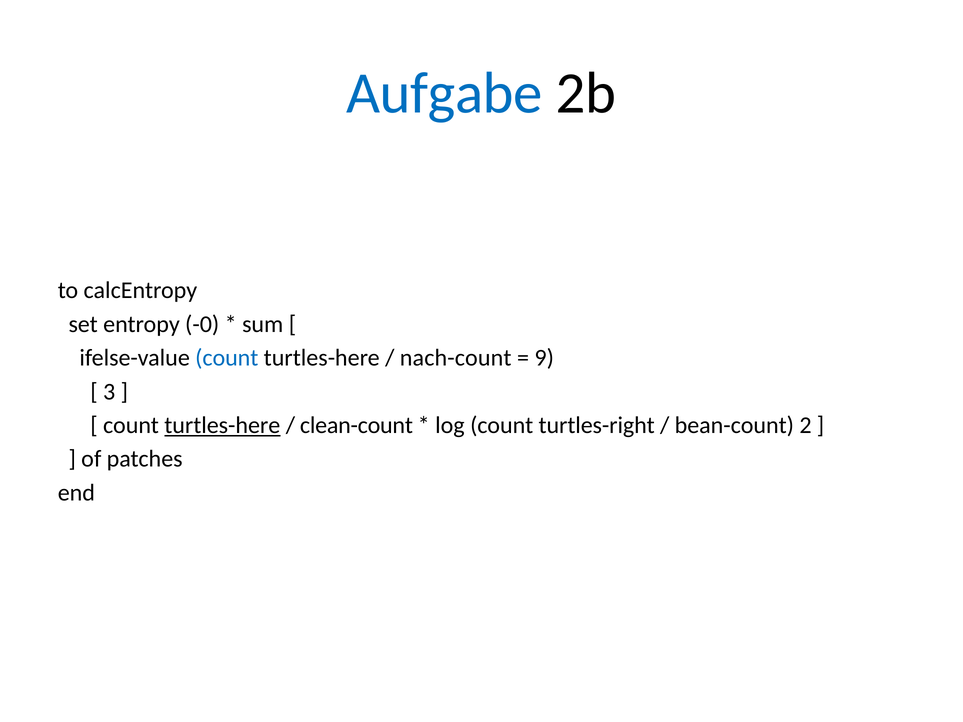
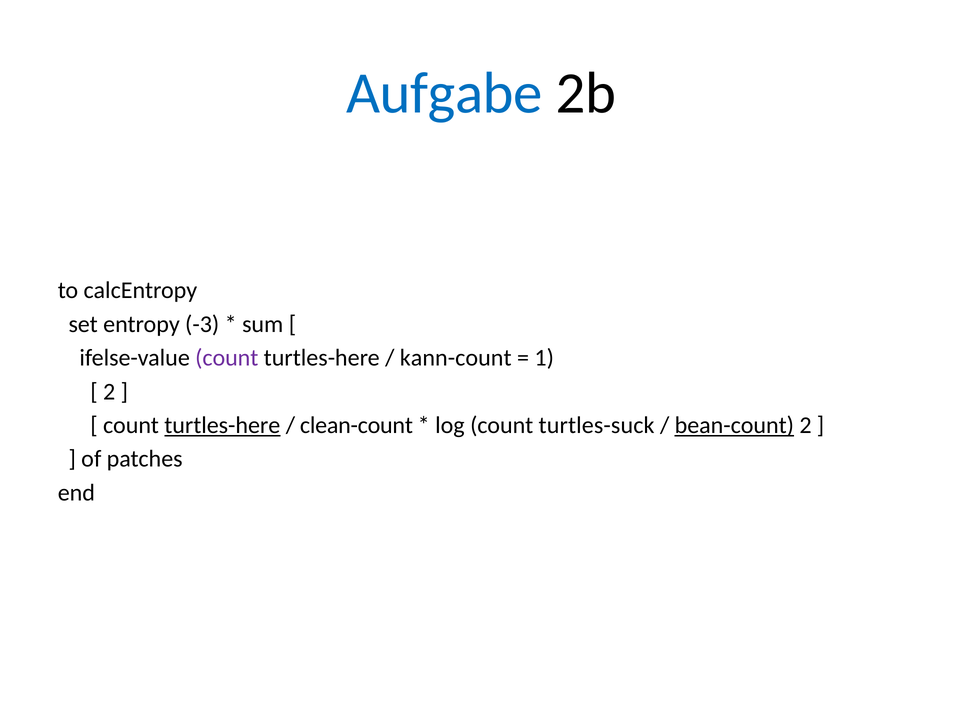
-0: -0 -> -3
count at (227, 358) colour: blue -> purple
nach-count: nach-count -> kann-count
9: 9 -> 1
3 at (109, 392): 3 -> 2
turtles-right: turtles-right -> turtles-suck
bean-count underline: none -> present
